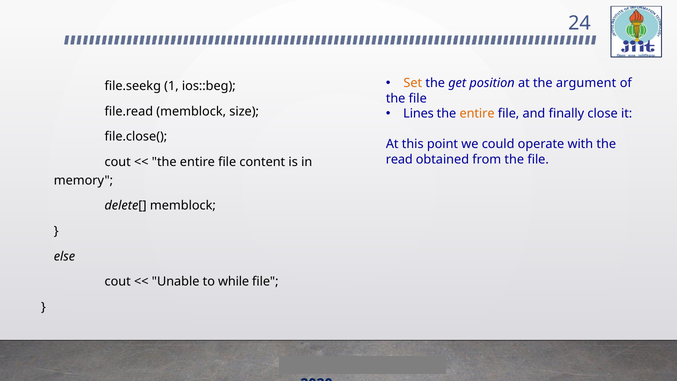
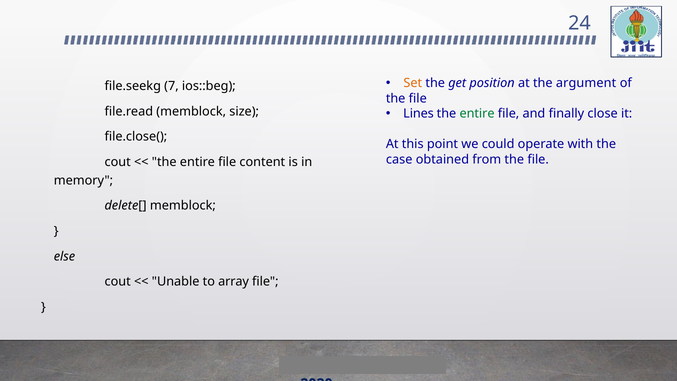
1: 1 -> 7
entire at (477, 114) colour: orange -> green
read: read -> case
while: while -> array
